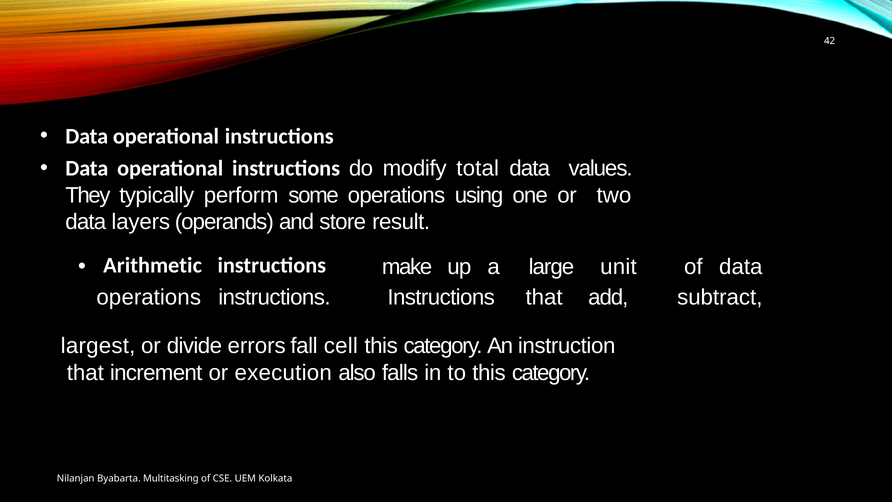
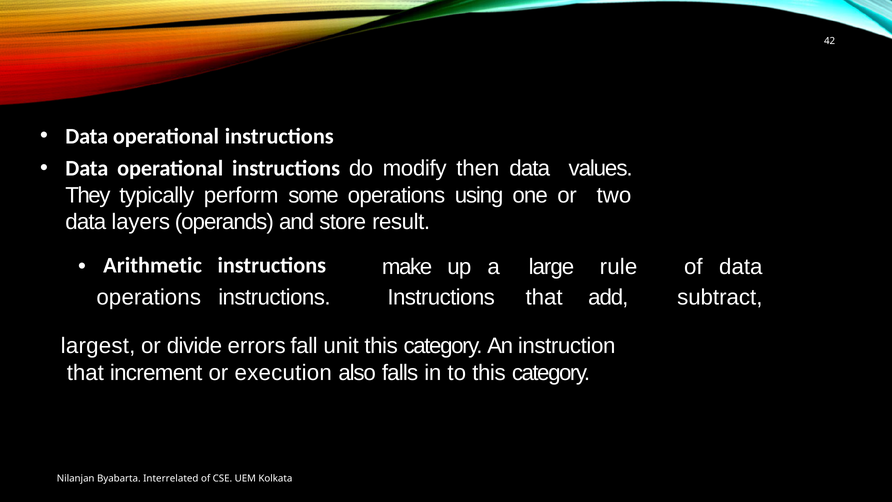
total: total -> then
unit: unit -> rule
cell: cell -> unit
Multitasking: Multitasking -> Interrelated
